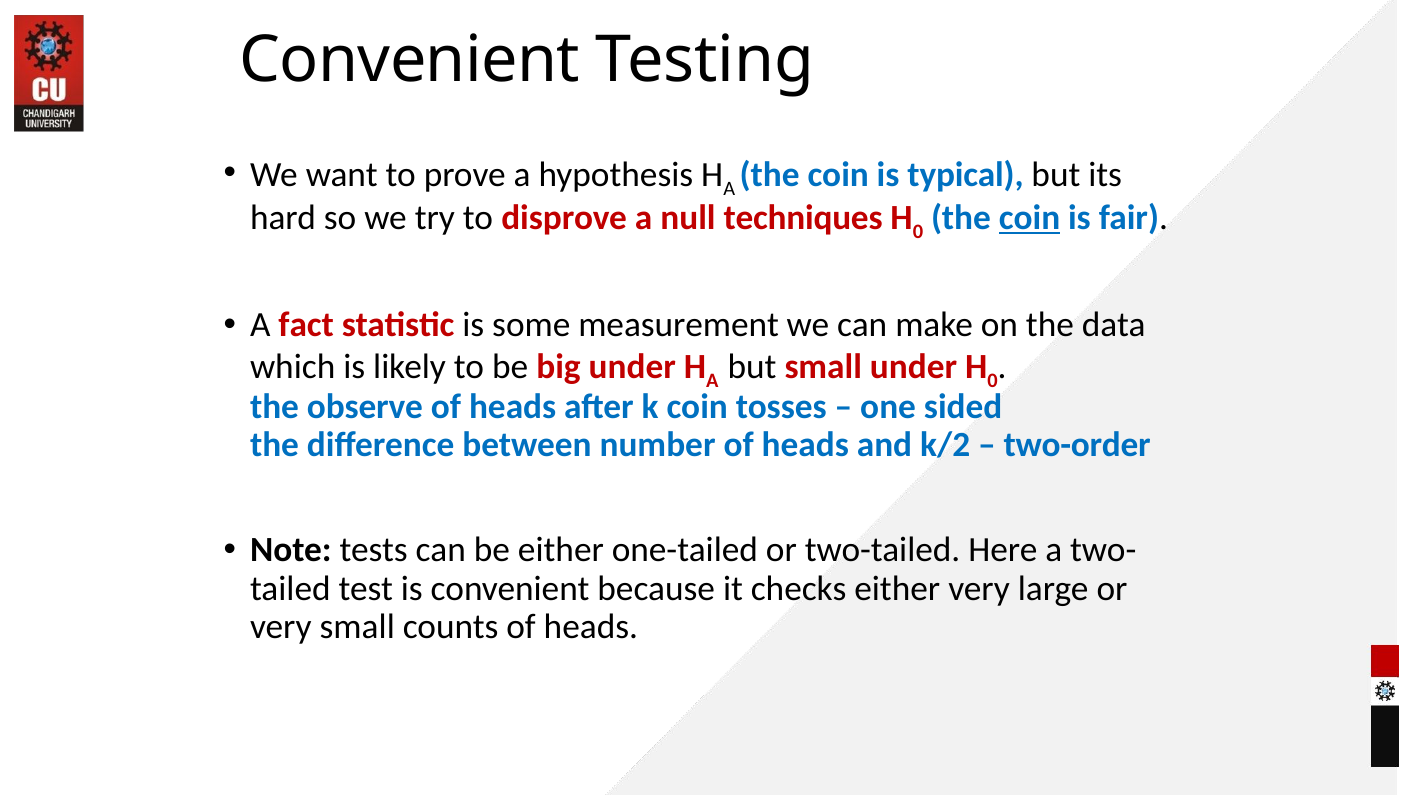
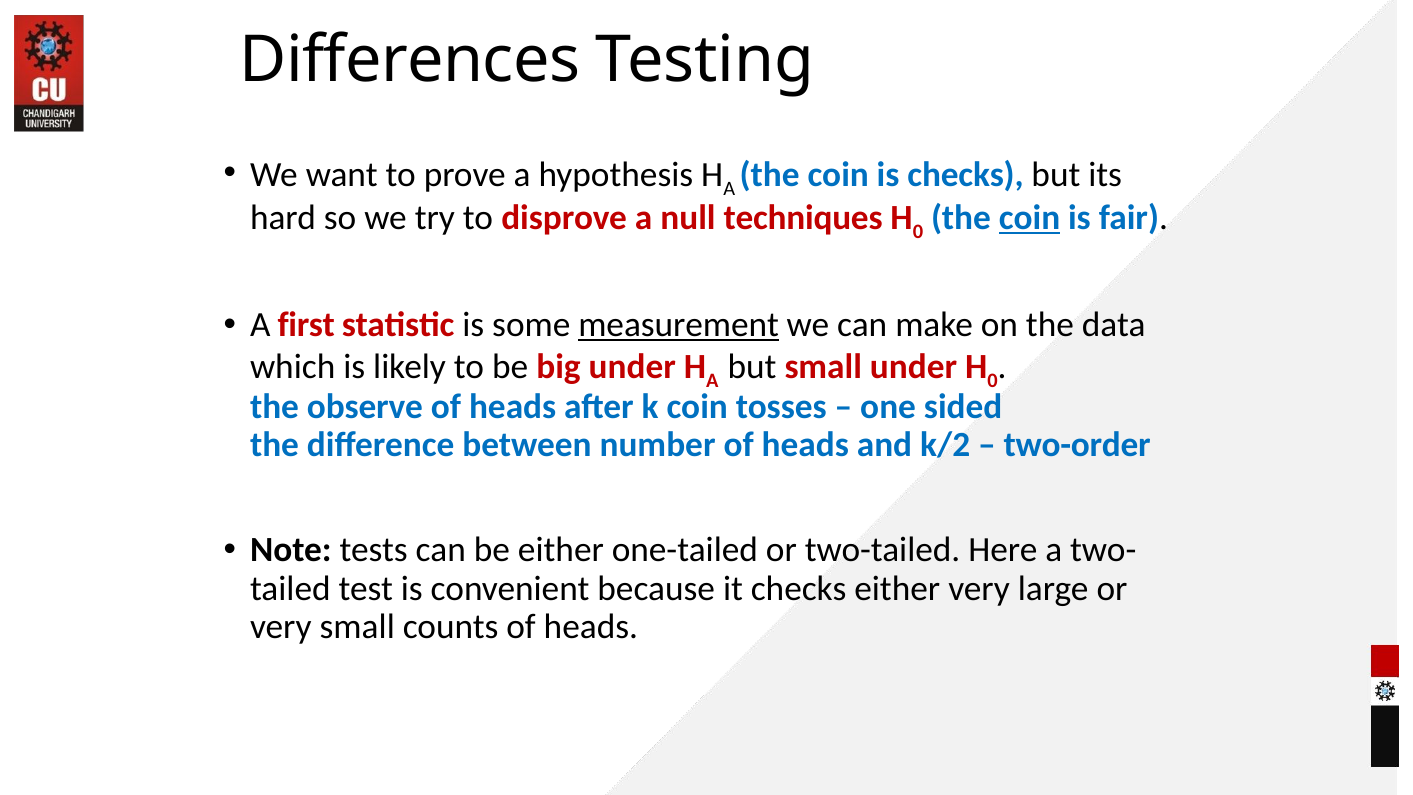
Convenient at (410, 61): Convenient -> Differences
is typical: typical -> checks
fact: fact -> first
measurement underline: none -> present
